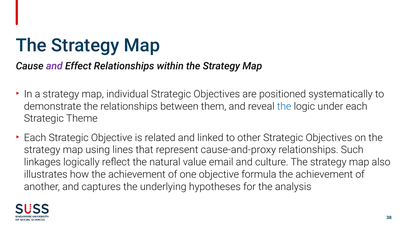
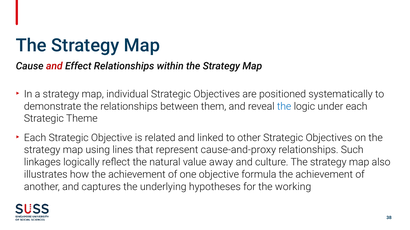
and at (54, 66) colour: purple -> red
email: email -> away
analysis: analysis -> working
